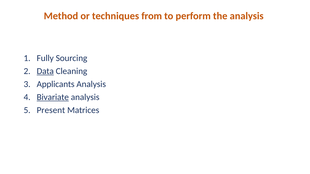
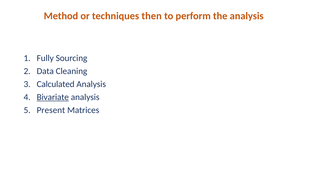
from: from -> then
Data underline: present -> none
Applicants: Applicants -> Calculated
